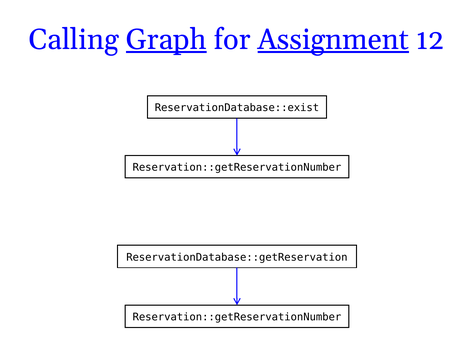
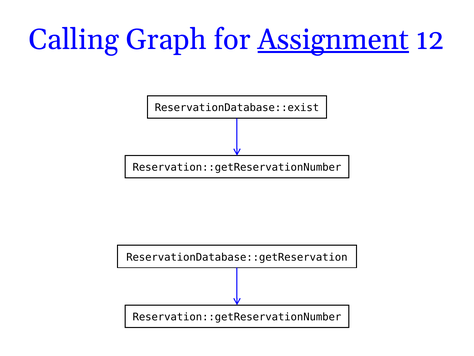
Graph underline: present -> none
